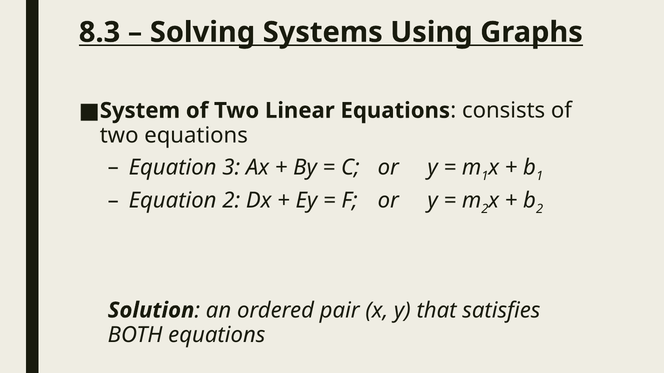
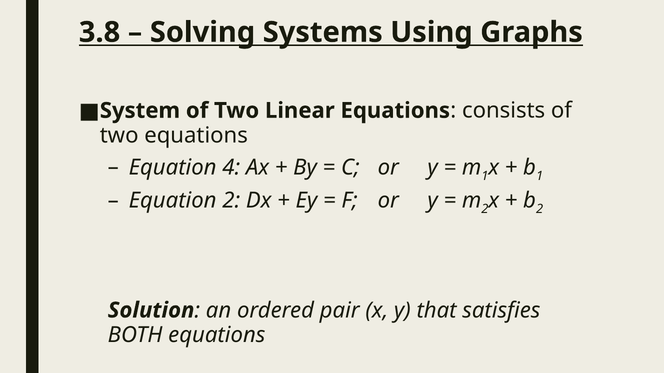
8.3: 8.3 -> 3.8
3: 3 -> 4
